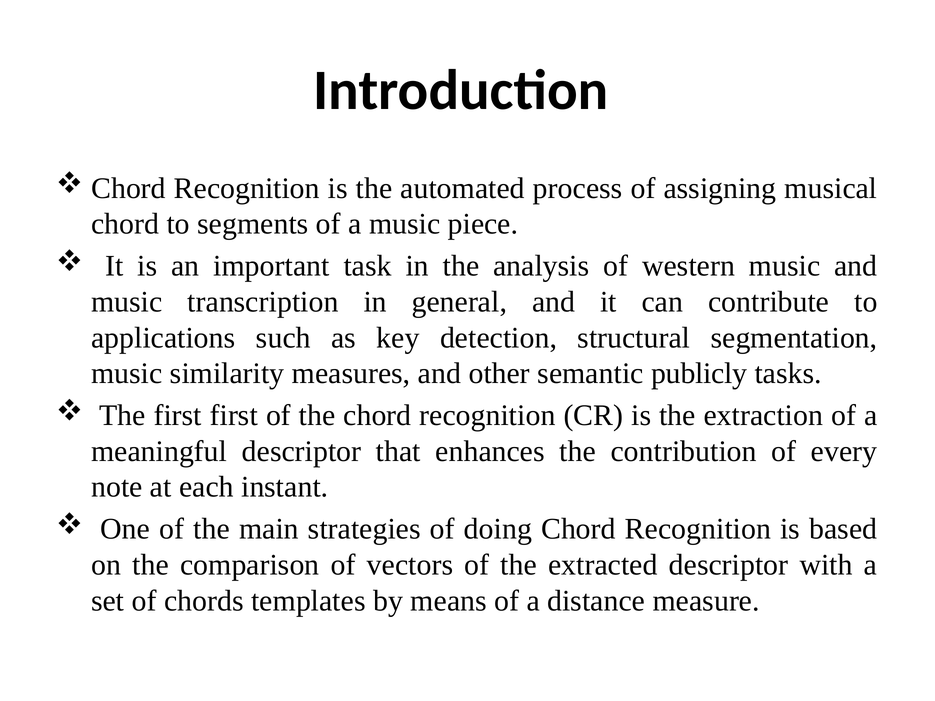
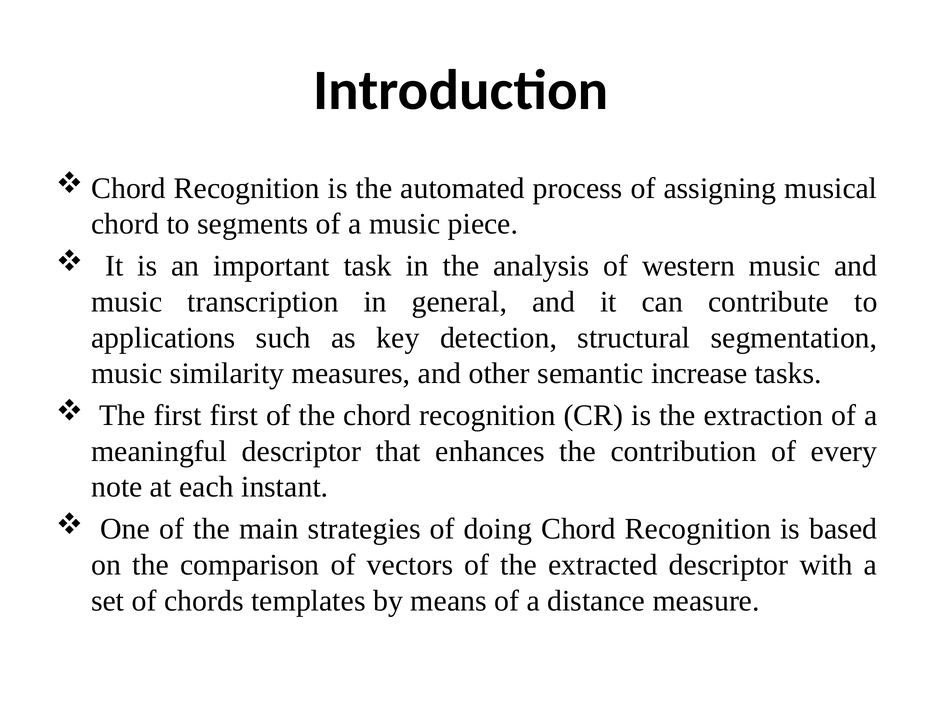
publicly: publicly -> increase
